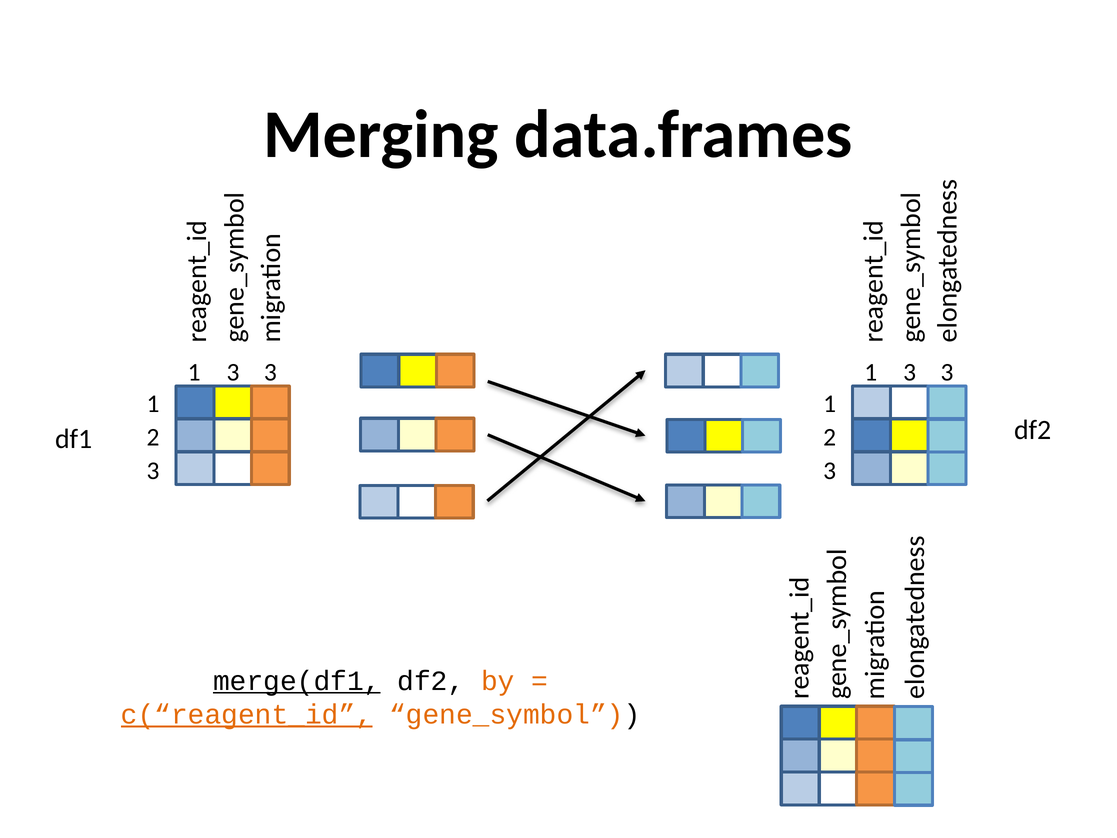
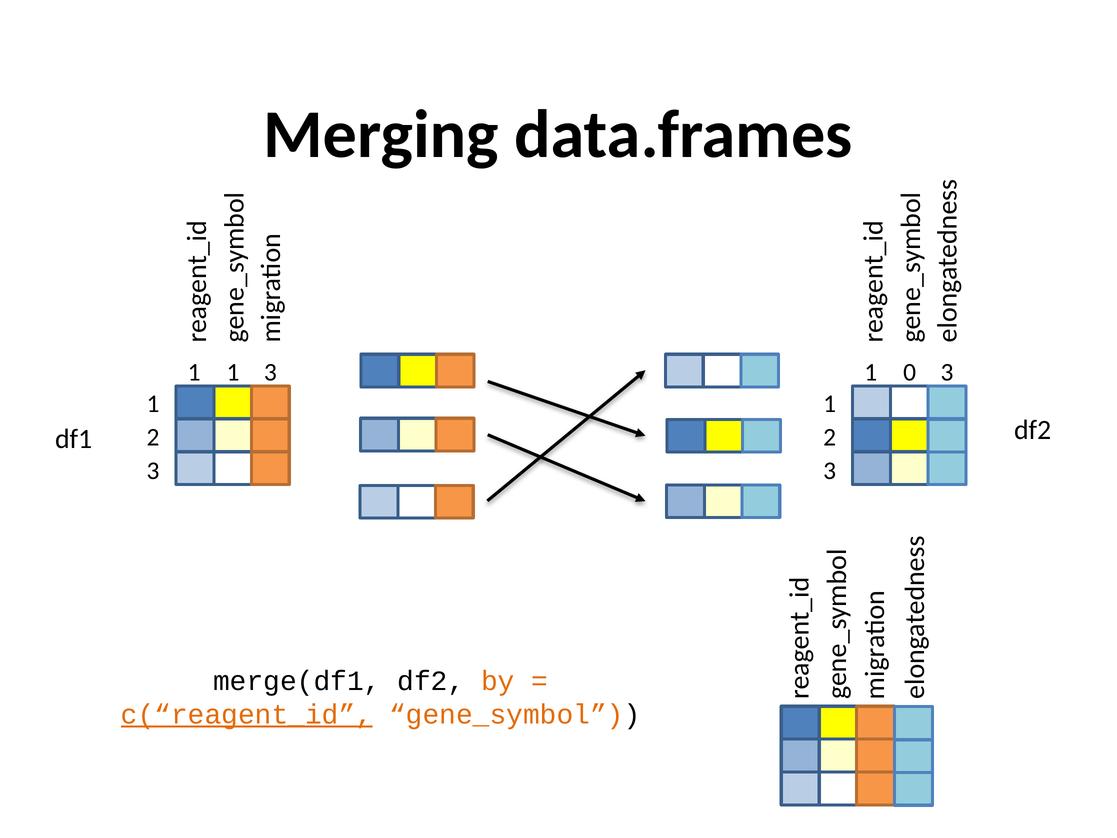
3 at (233, 372): 3 -> 1
3 at (910, 372): 3 -> 0
merge(df1 underline: present -> none
